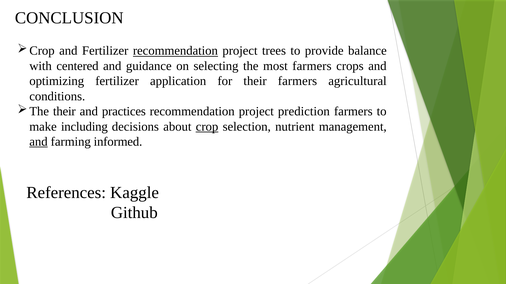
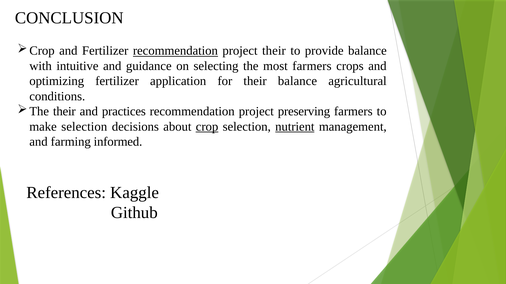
project trees: trees -> their
centered: centered -> intuitive
their farmers: farmers -> balance
prediction: prediction -> preserving
make including: including -> selection
nutrient underline: none -> present
and at (38, 142) underline: present -> none
